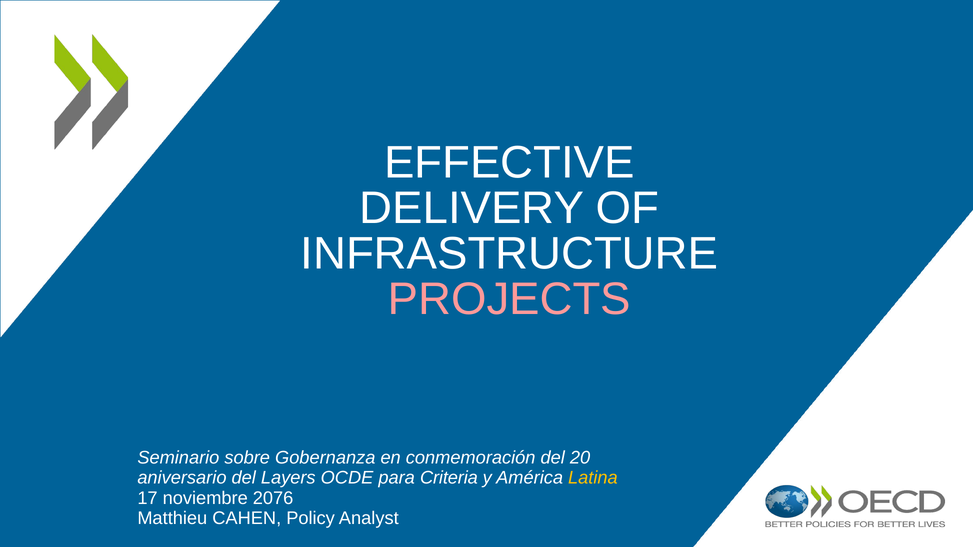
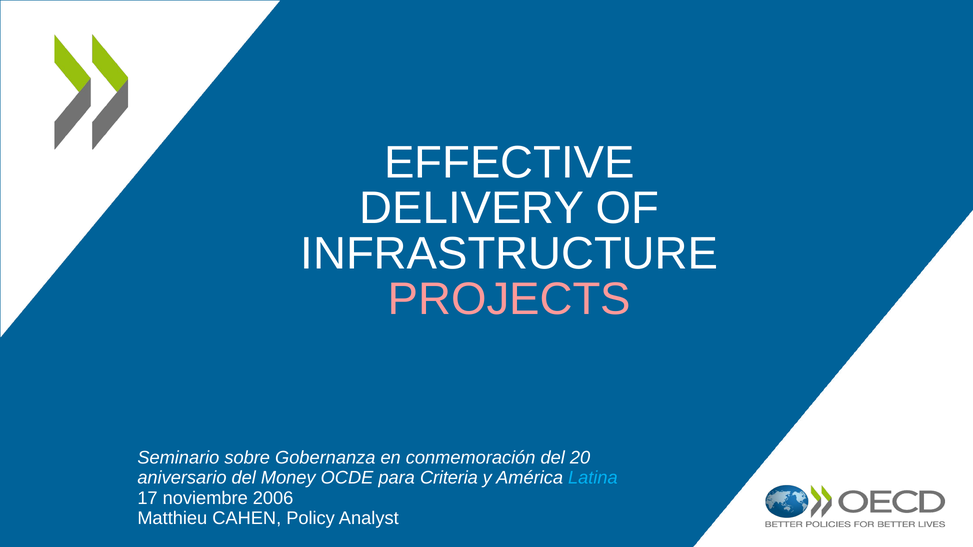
Layers: Layers -> Money
Latina colour: yellow -> light blue
2076: 2076 -> 2006
